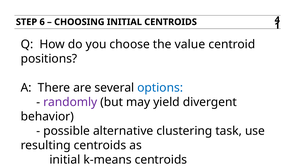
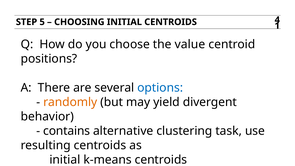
6: 6 -> 5
randomly colour: purple -> orange
possible: possible -> contains
